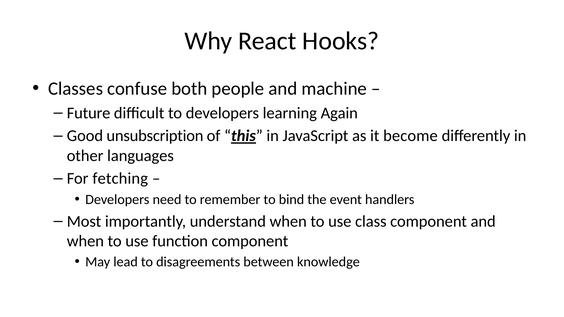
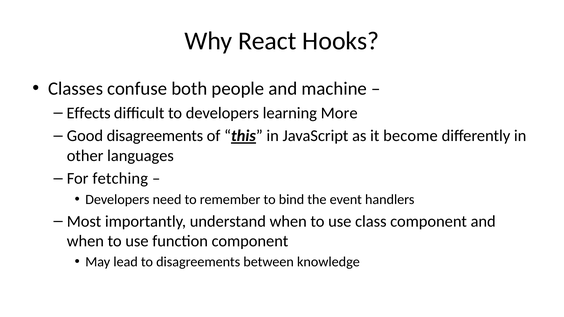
Future: Future -> Effects
Again: Again -> More
Good unsubscription: unsubscription -> disagreements
